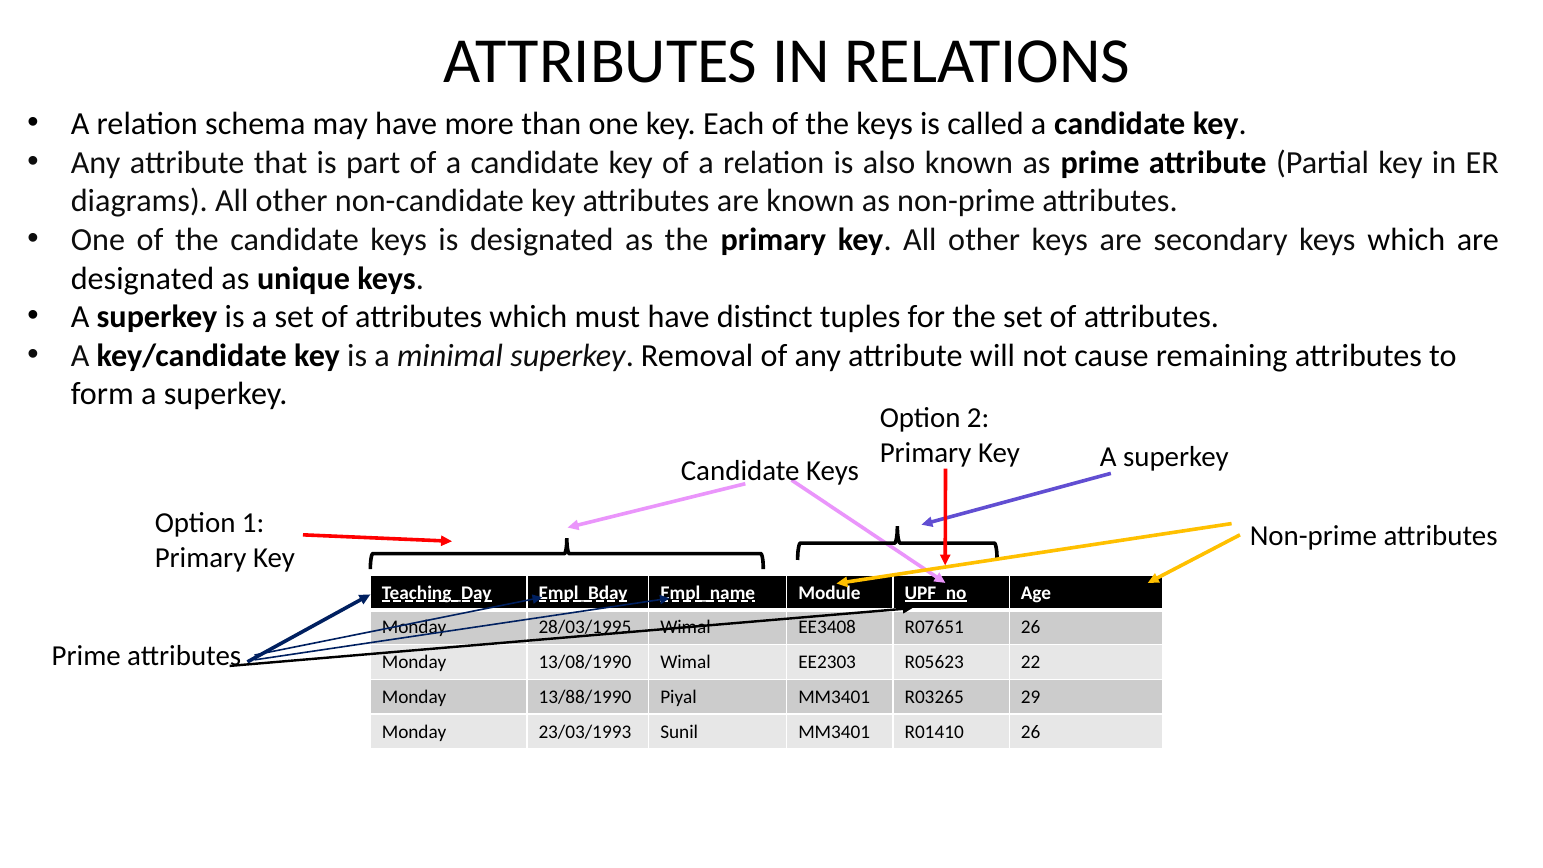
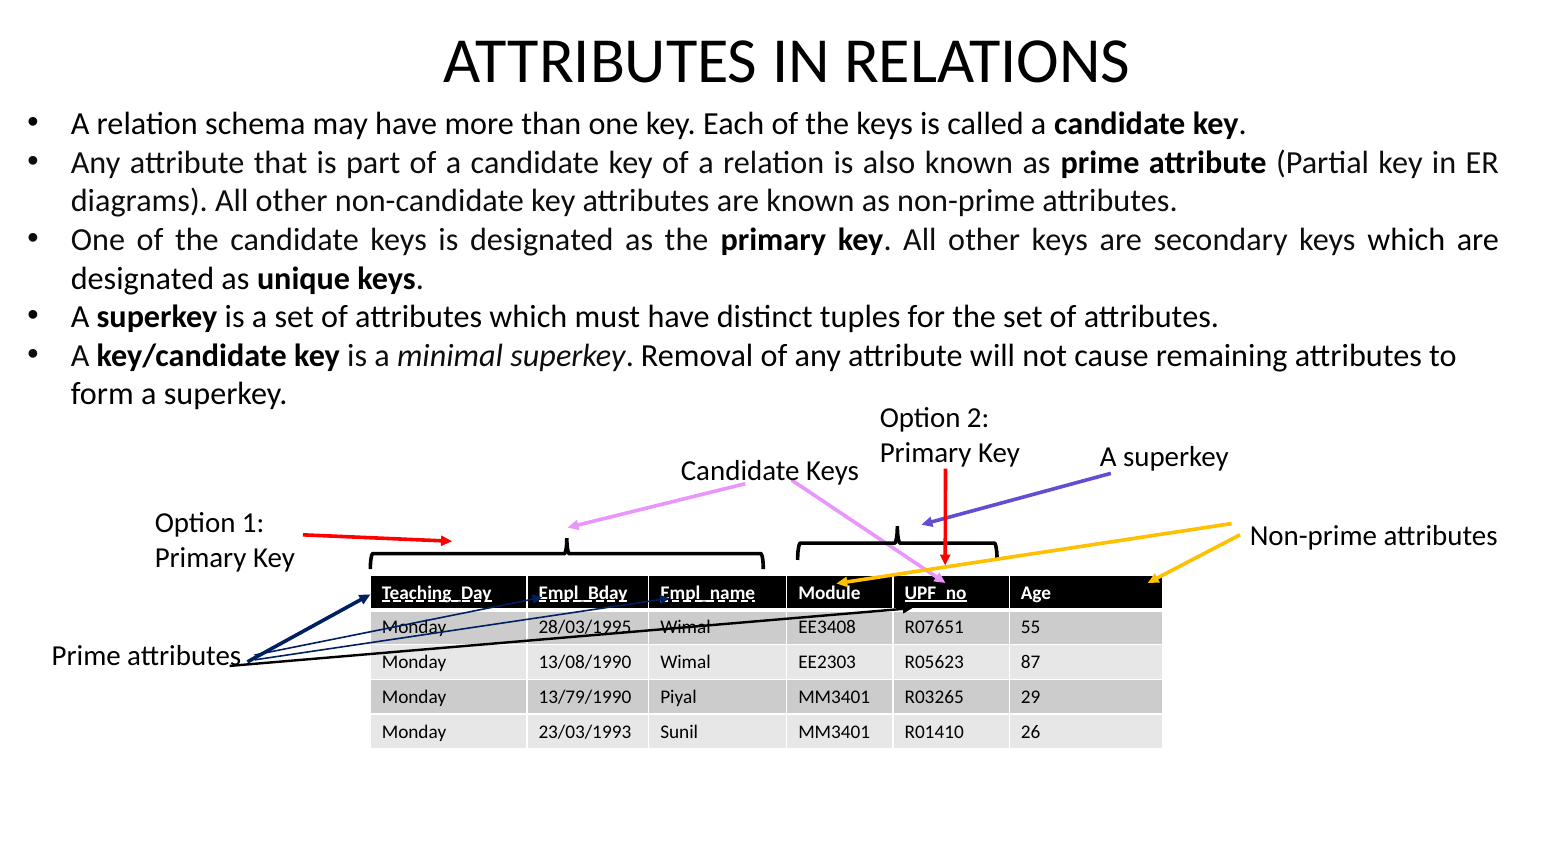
R07651 26: 26 -> 55
22: 22 -> 87
13/88/1990: 13/88/1990 -> 13/79/1990
